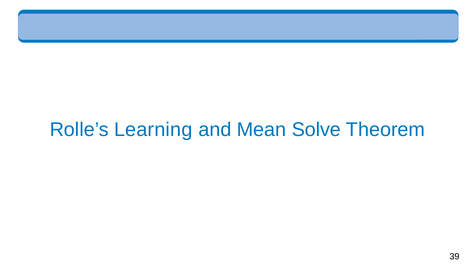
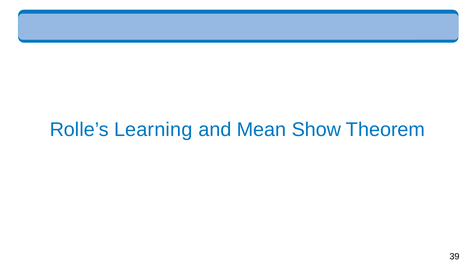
Solve: Solve -> Show
